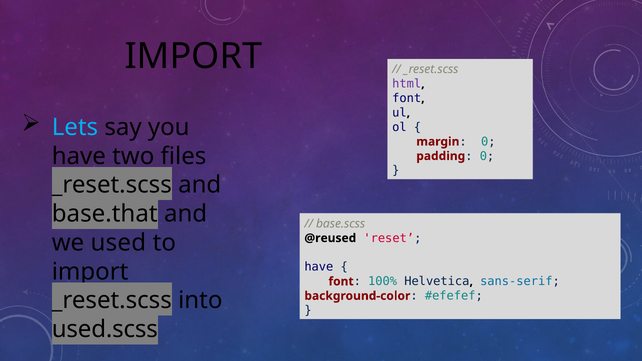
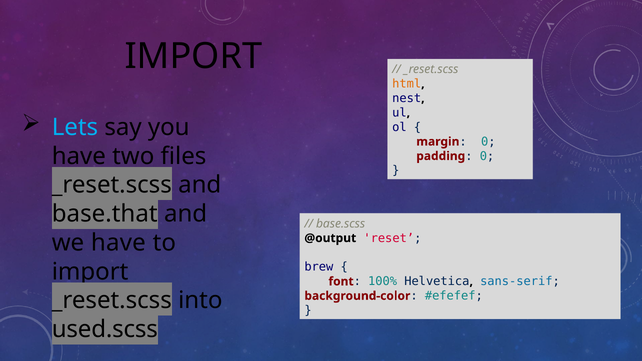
html colour: purple -> orange
font at (407, 98): font -> nest
we used: used -> have
@reused: @reused -> @output
have at (319, 267): have -> brew
